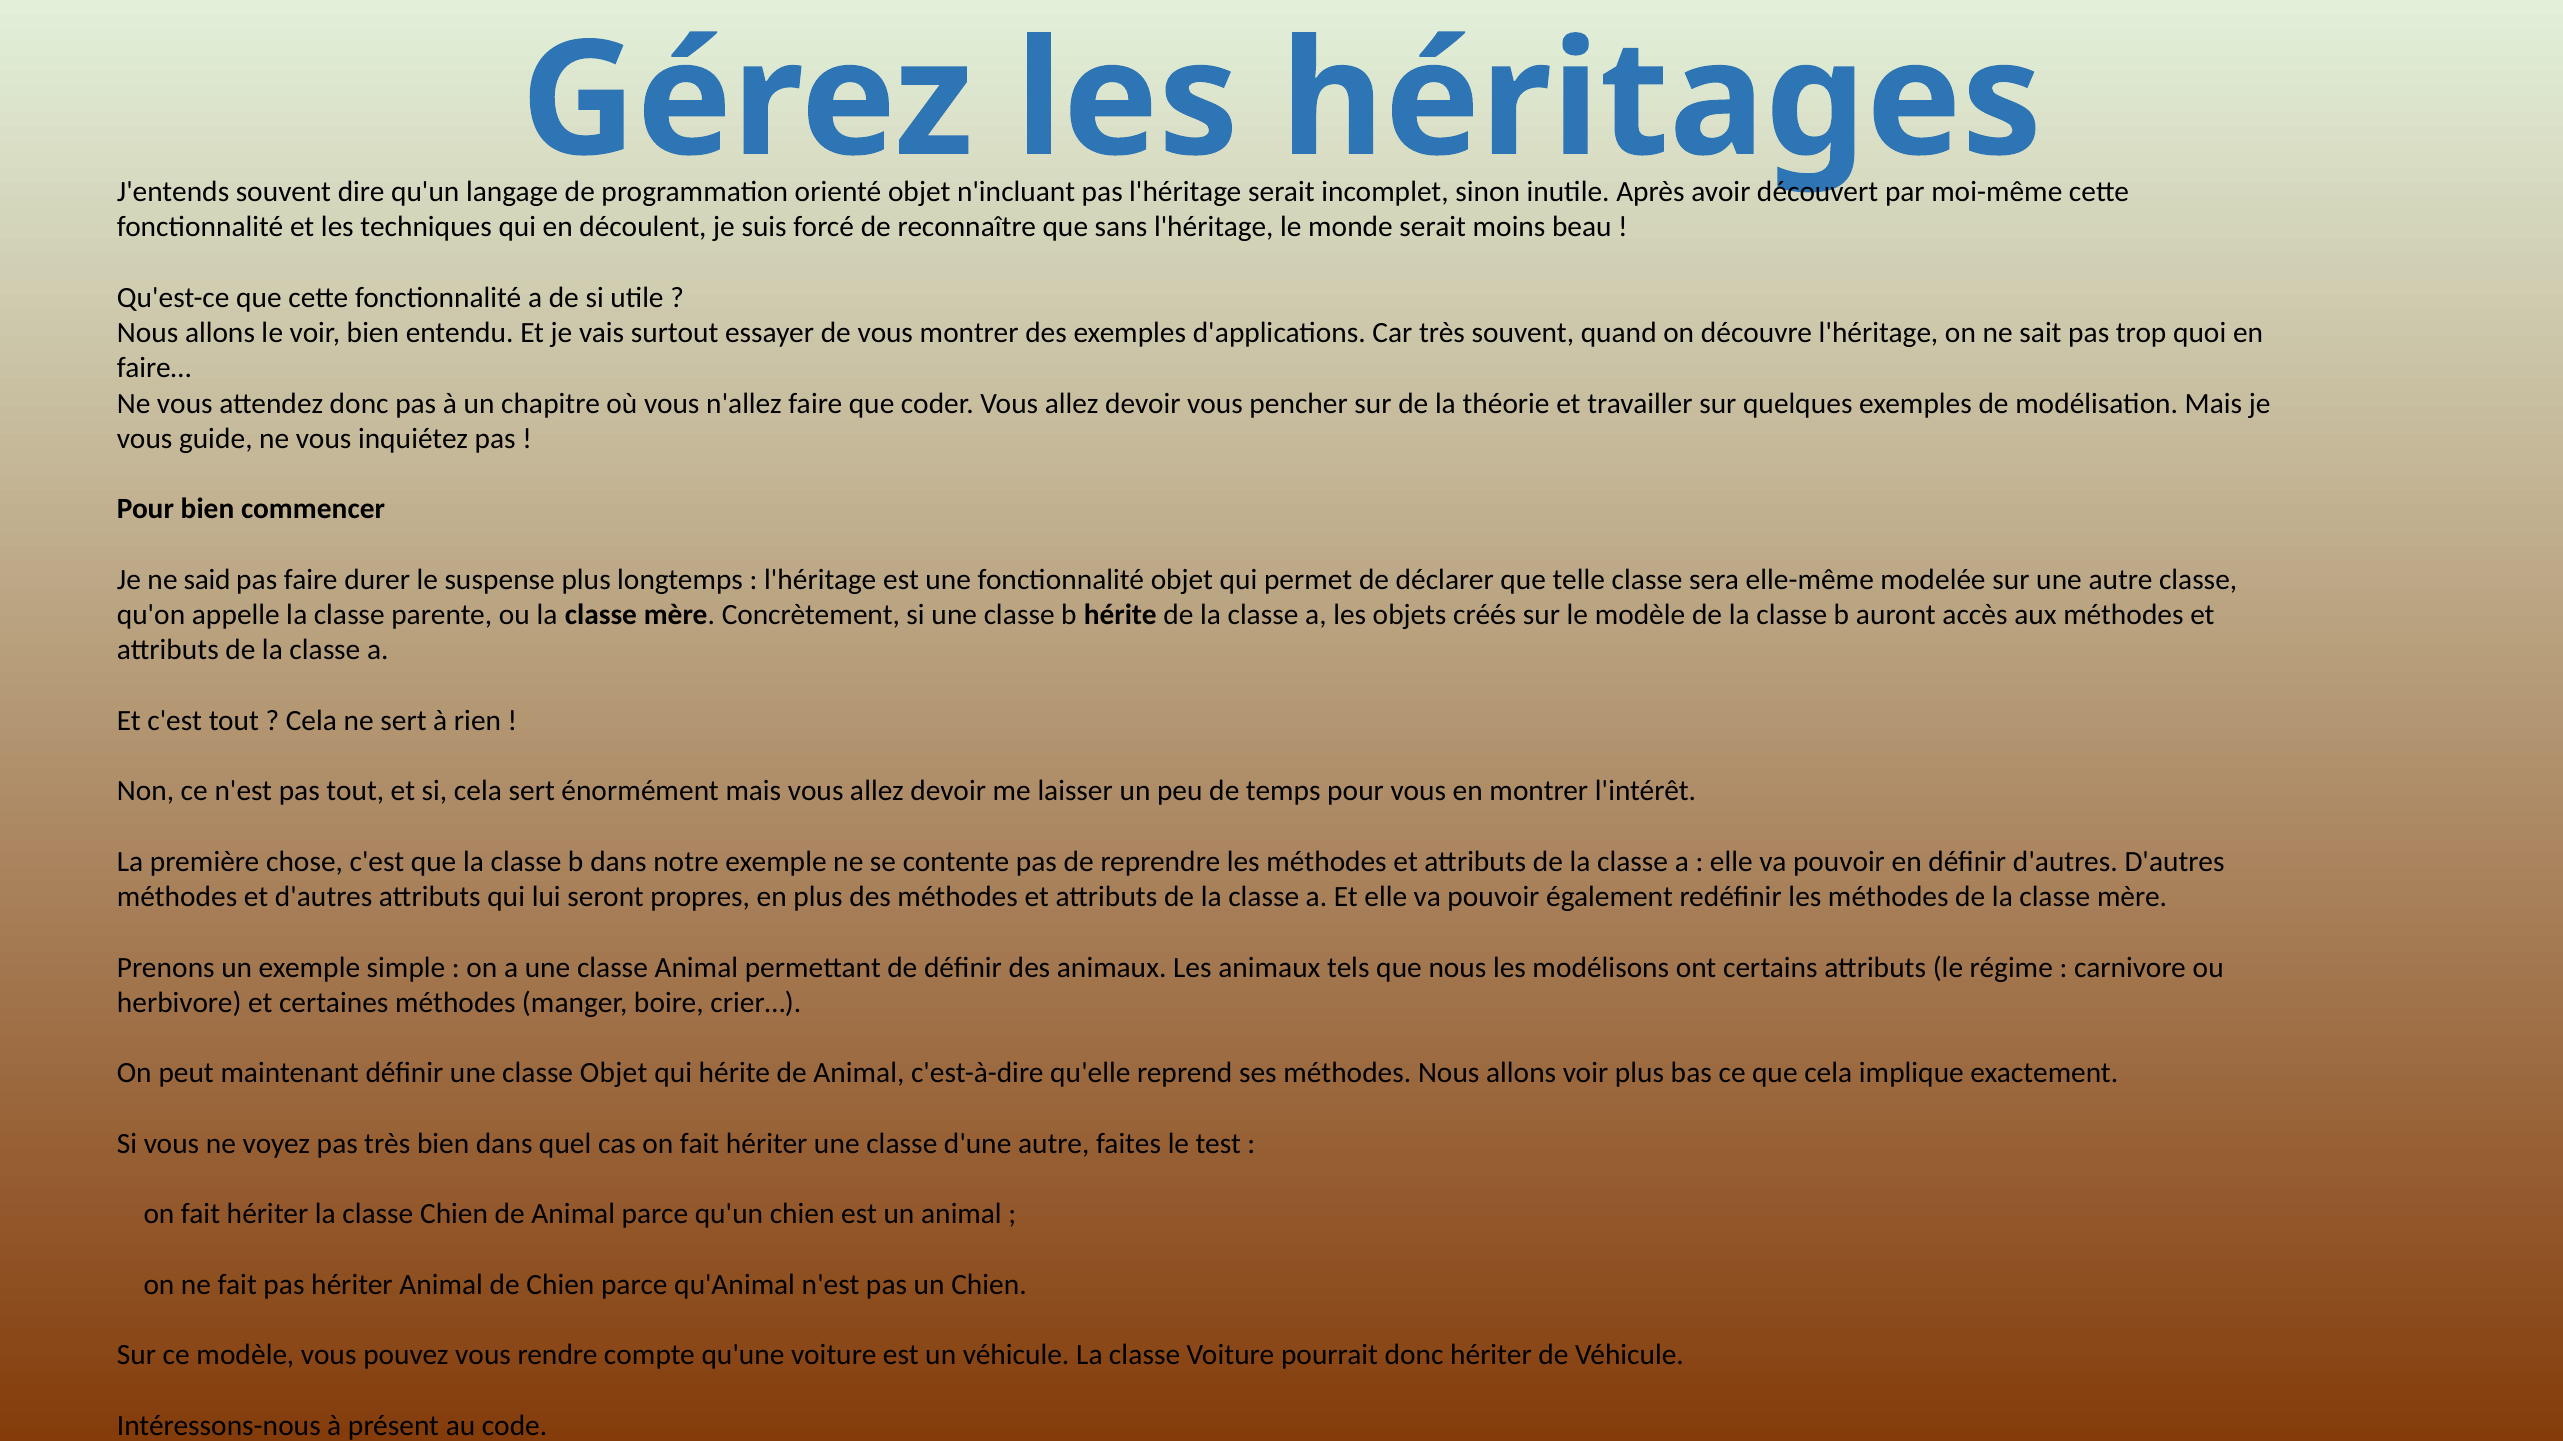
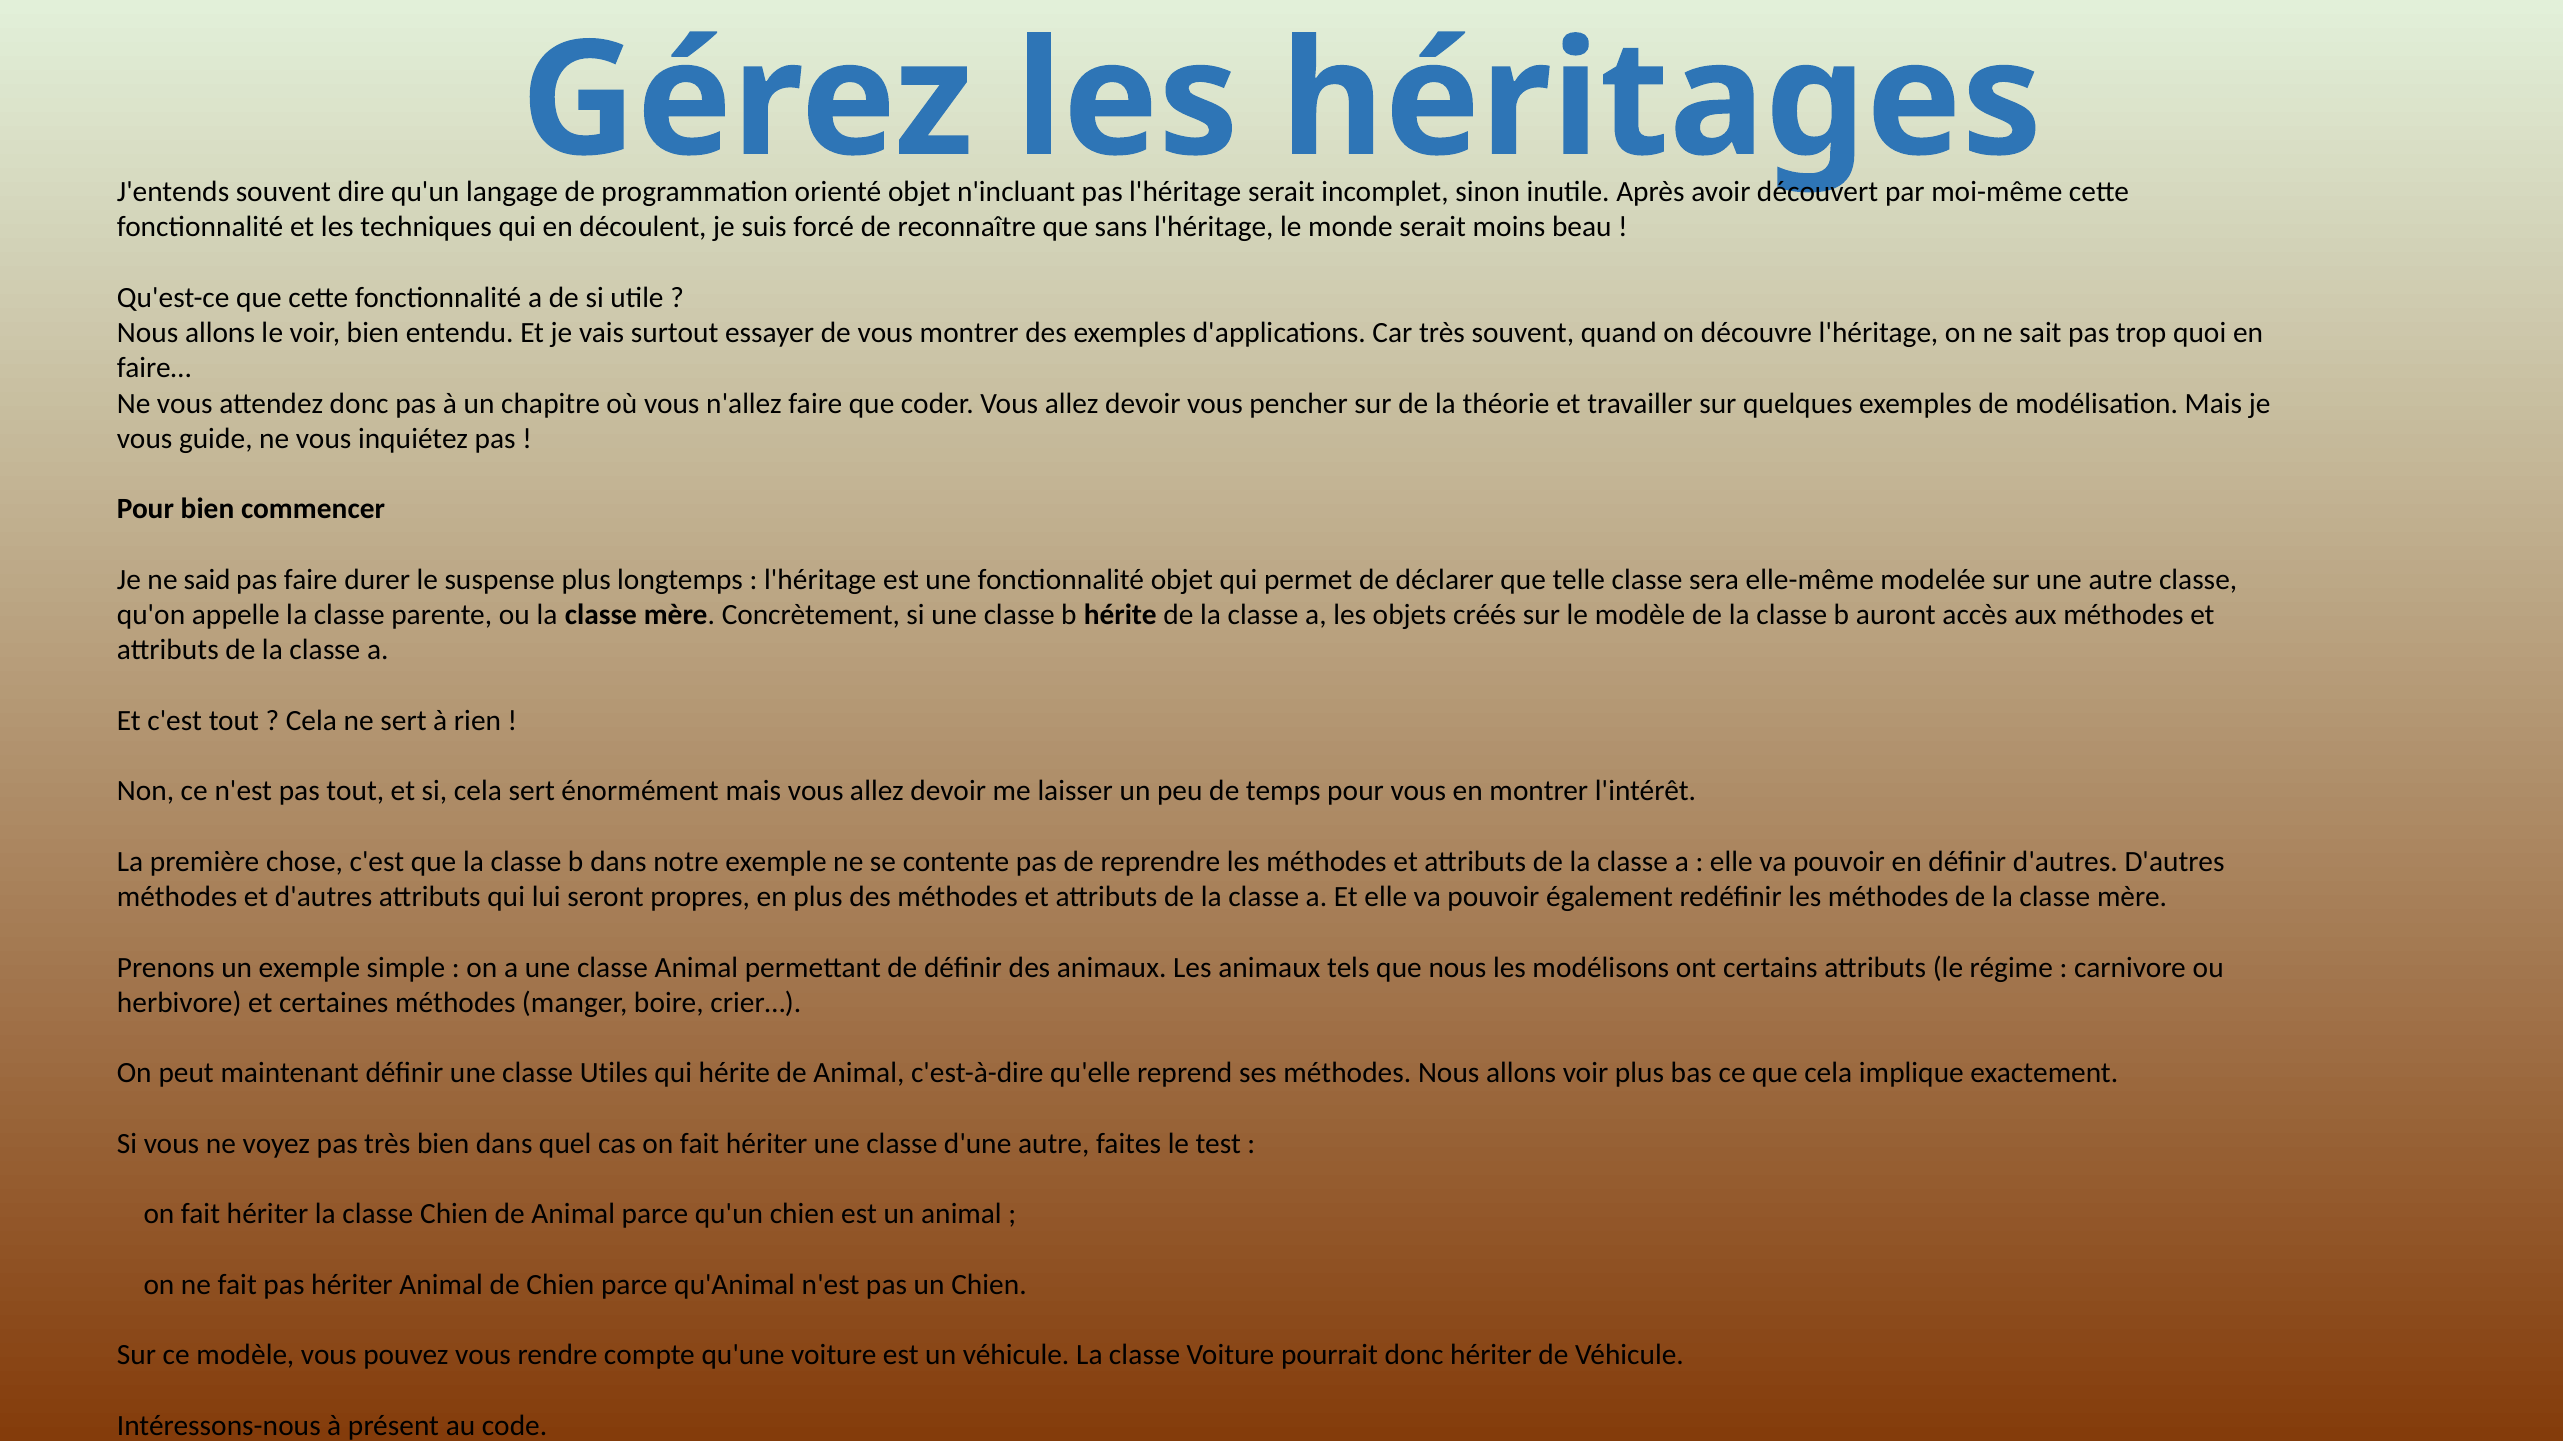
classe Objet: Objet -> Utiles
